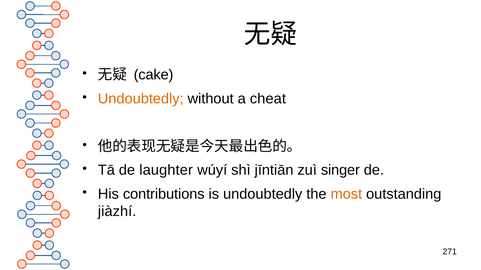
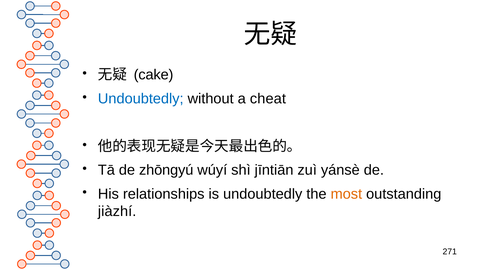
Undoubtedly at (141, 99) colour: orange -> blue
laughter: laughter -> zhōngyú
singer: singer -> yánsè
contributions: contributions -> relationships
